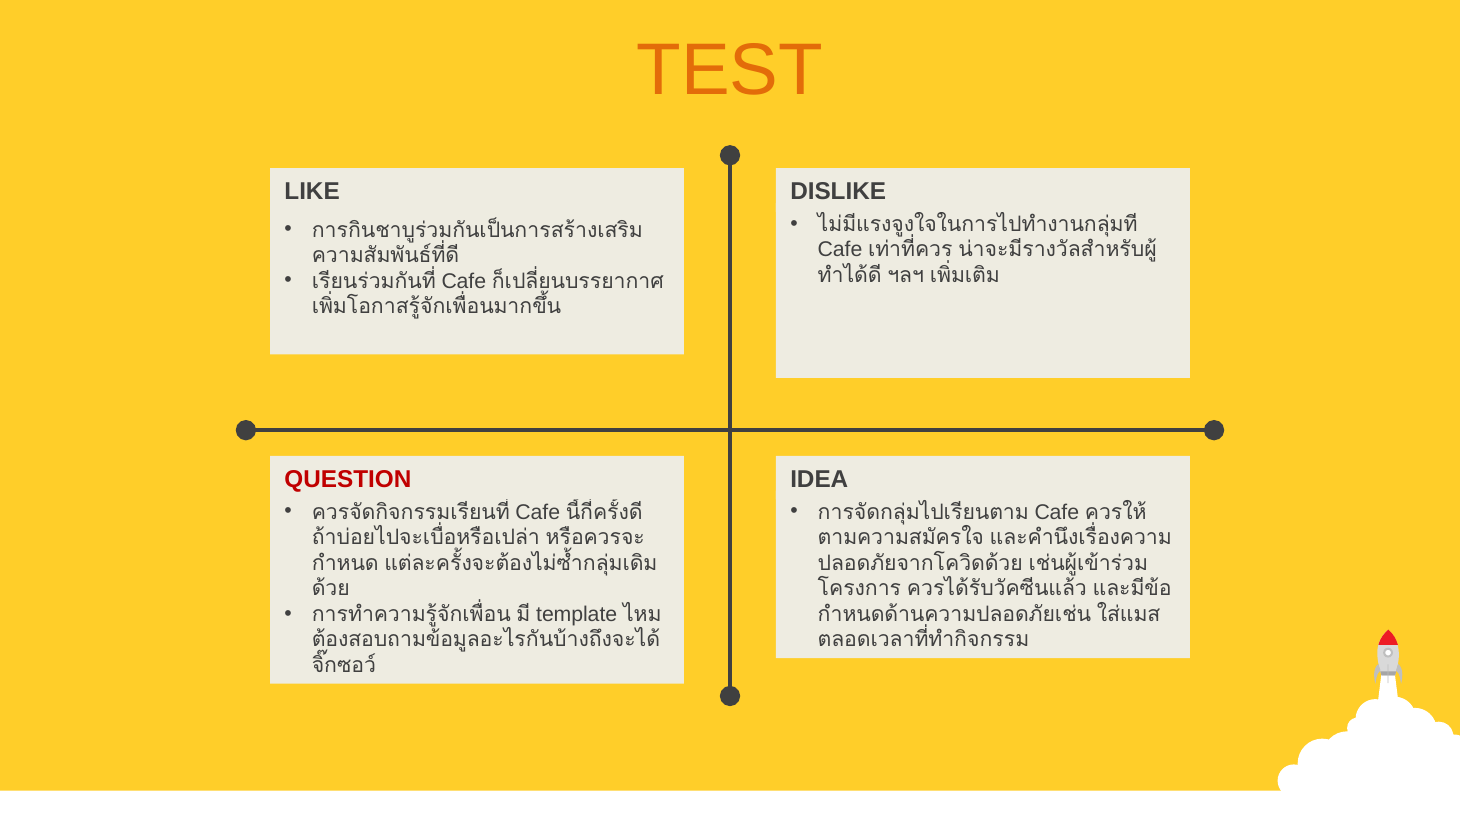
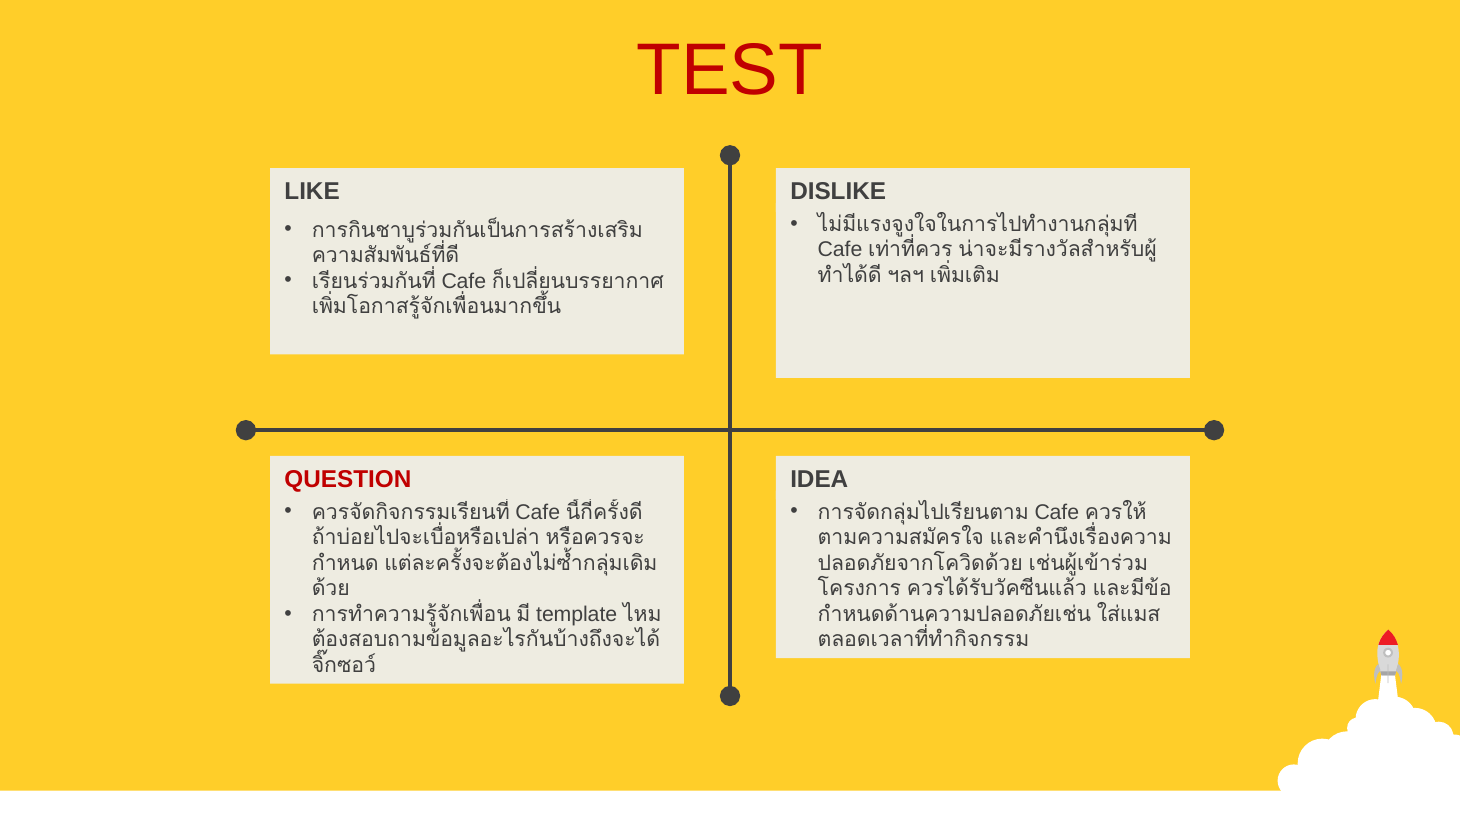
TEST colour: orange -> red
